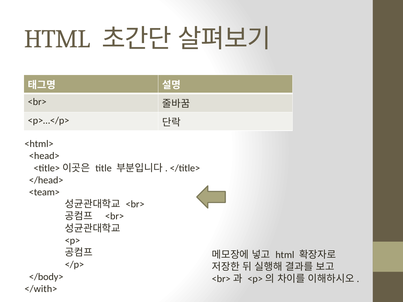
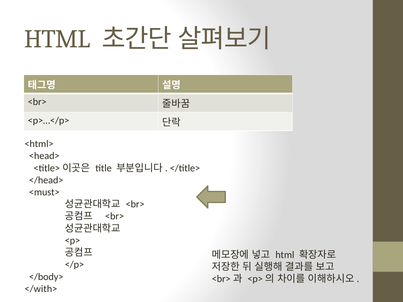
<team>: <team> -> <must>
